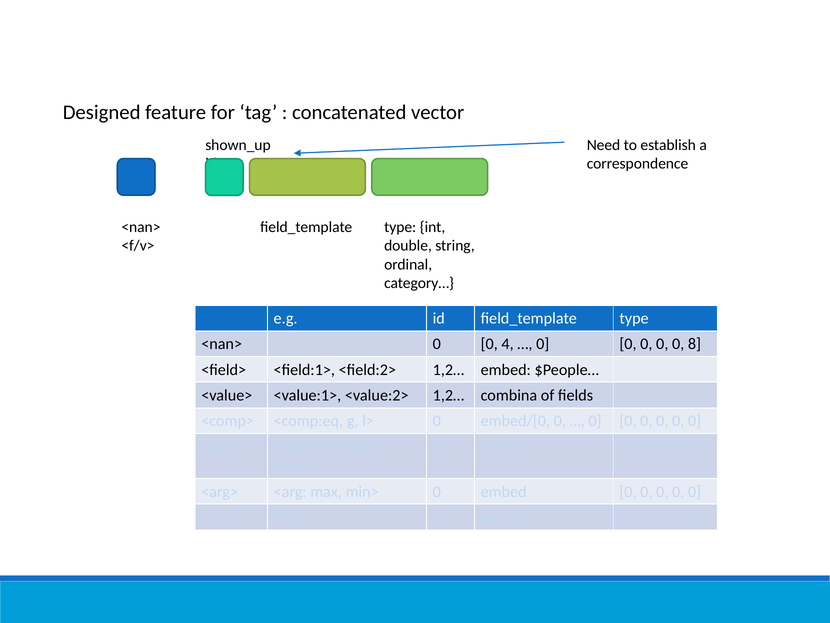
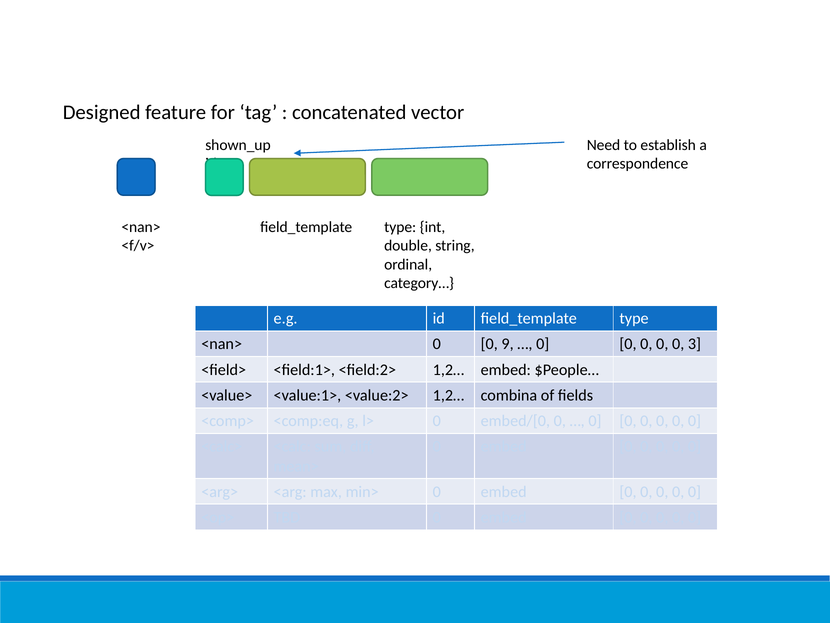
4: 4 -> 9
8: 8 -> 3
